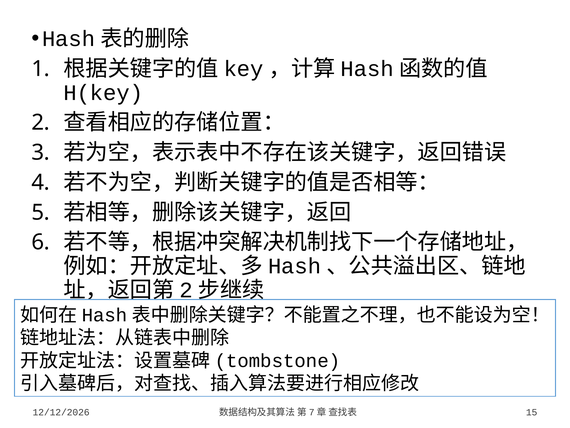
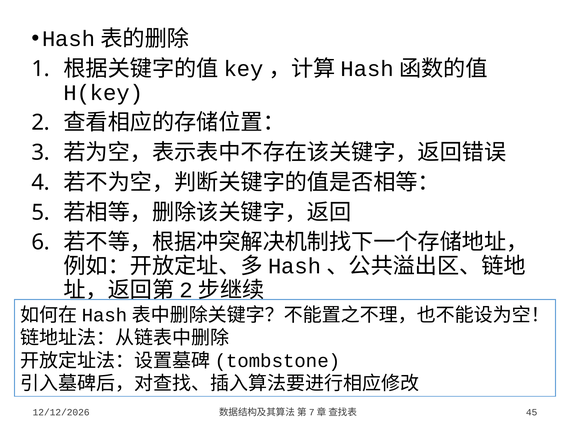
15: 15 -> 45
